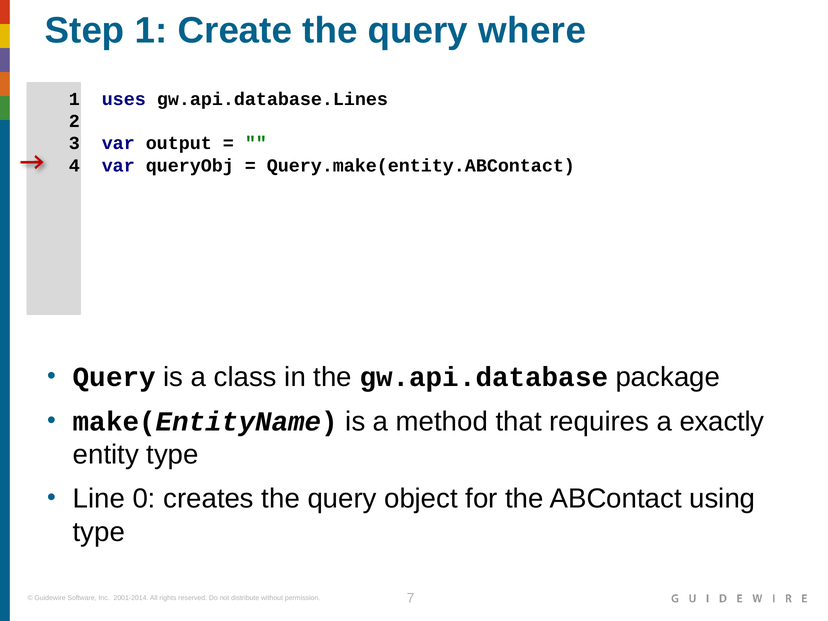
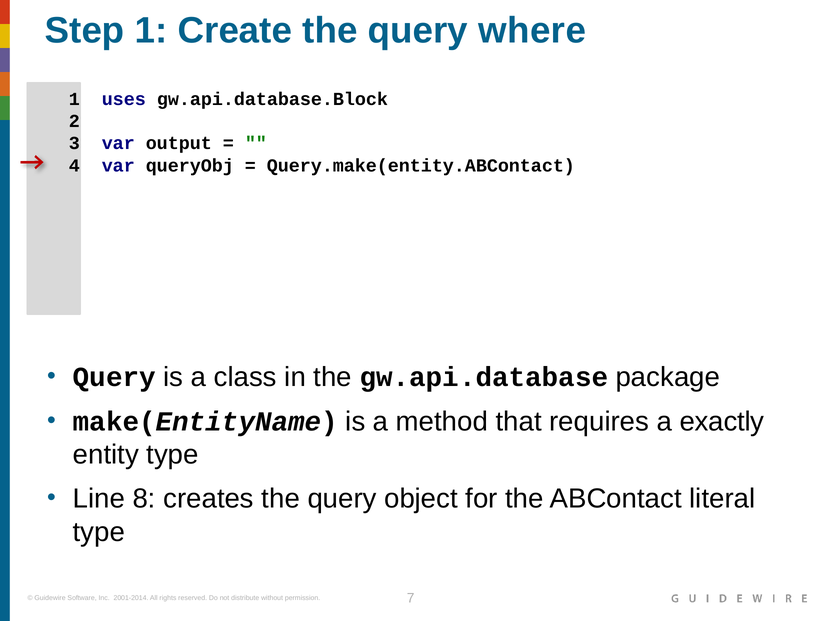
gw.api.database.Lines: gw.api.database.Lines -> gw.api.database.Block
0: 0 -> 8
using: using -> literal
